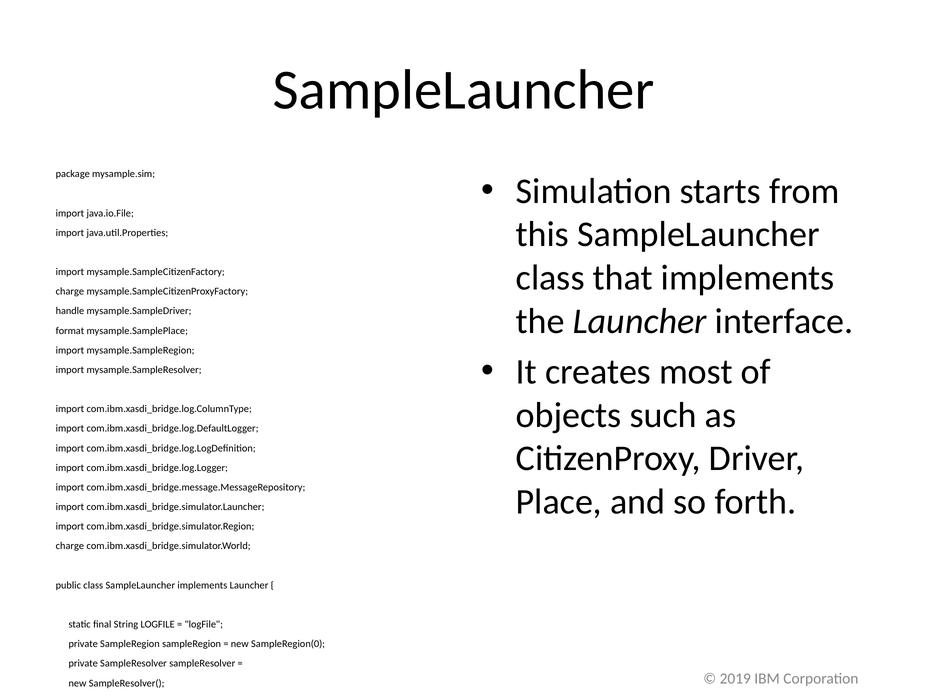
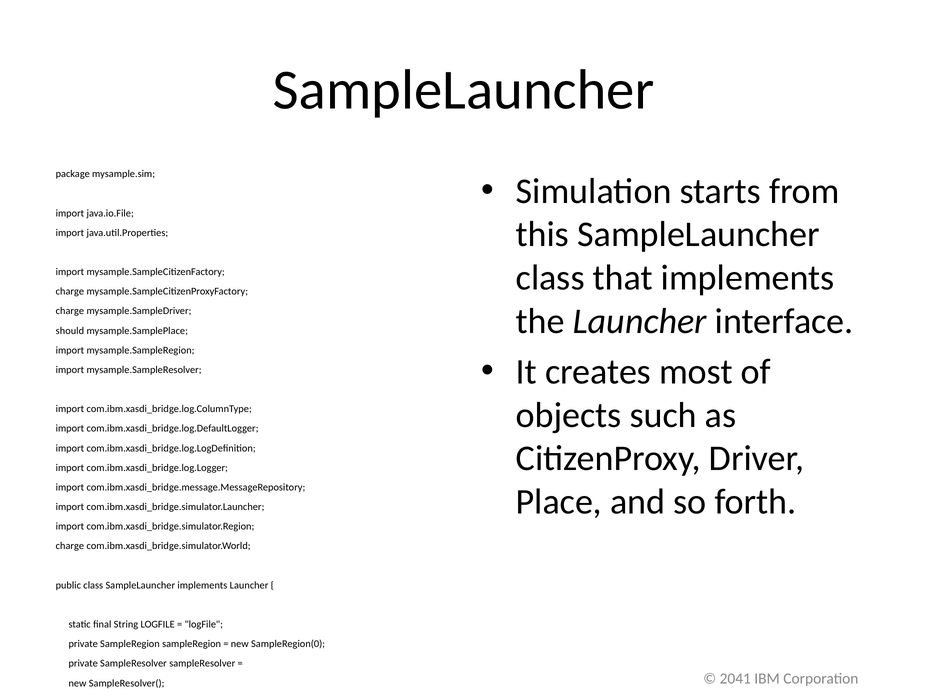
handle at (70, 311): handle -> charge
format: format -> should
2019: 2019 -> 2041
